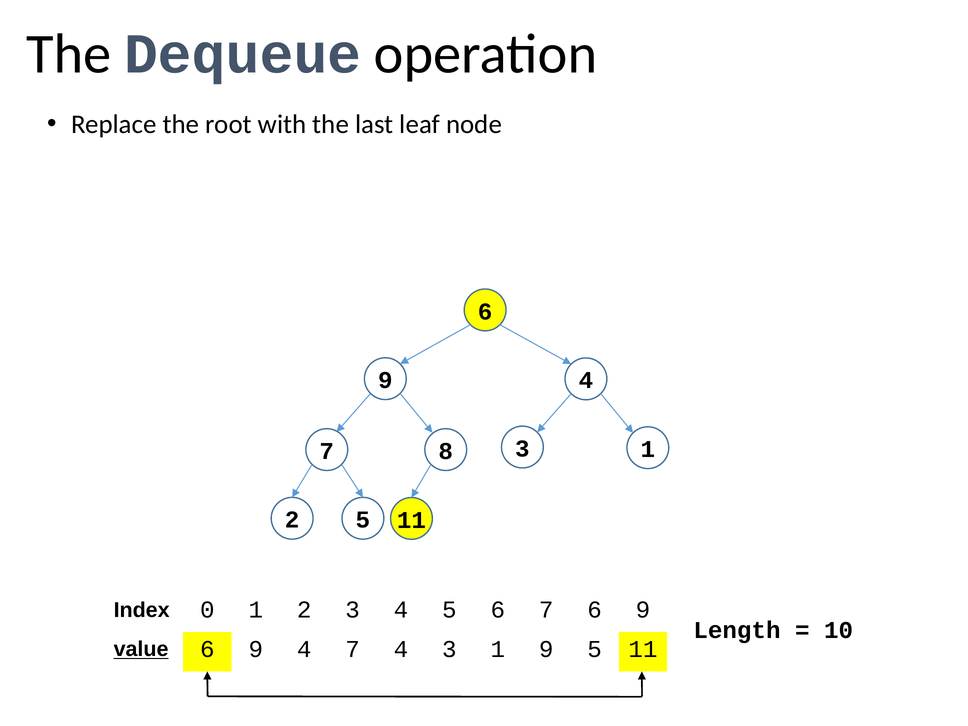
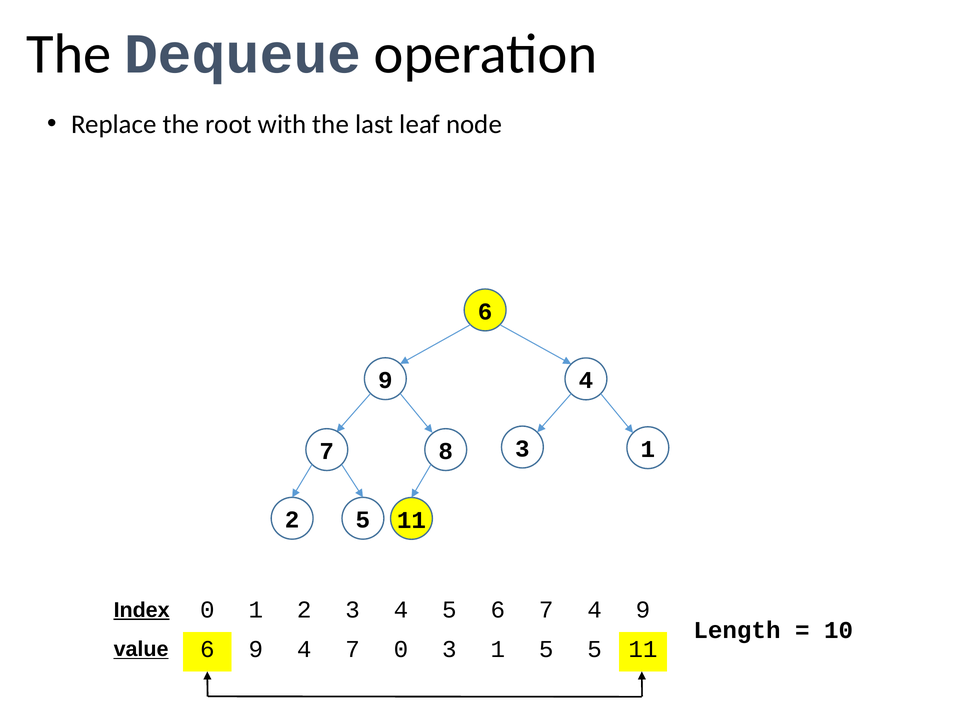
Index underline: none -> present
7 6: 6 -> 4
7 4: 4 -> 0
1 9: 9 -> 5
